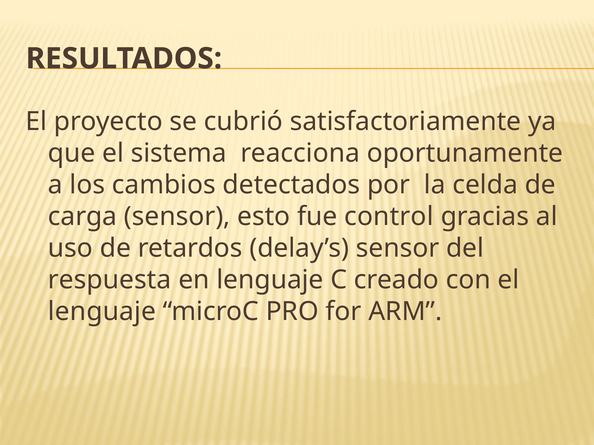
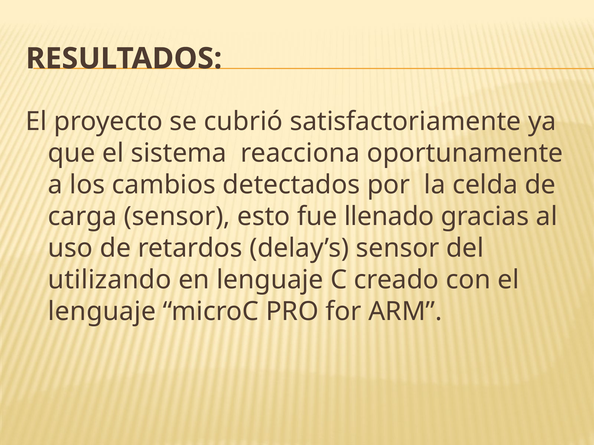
control: control -> llenado
respuesta: respuesta -> utilizando
